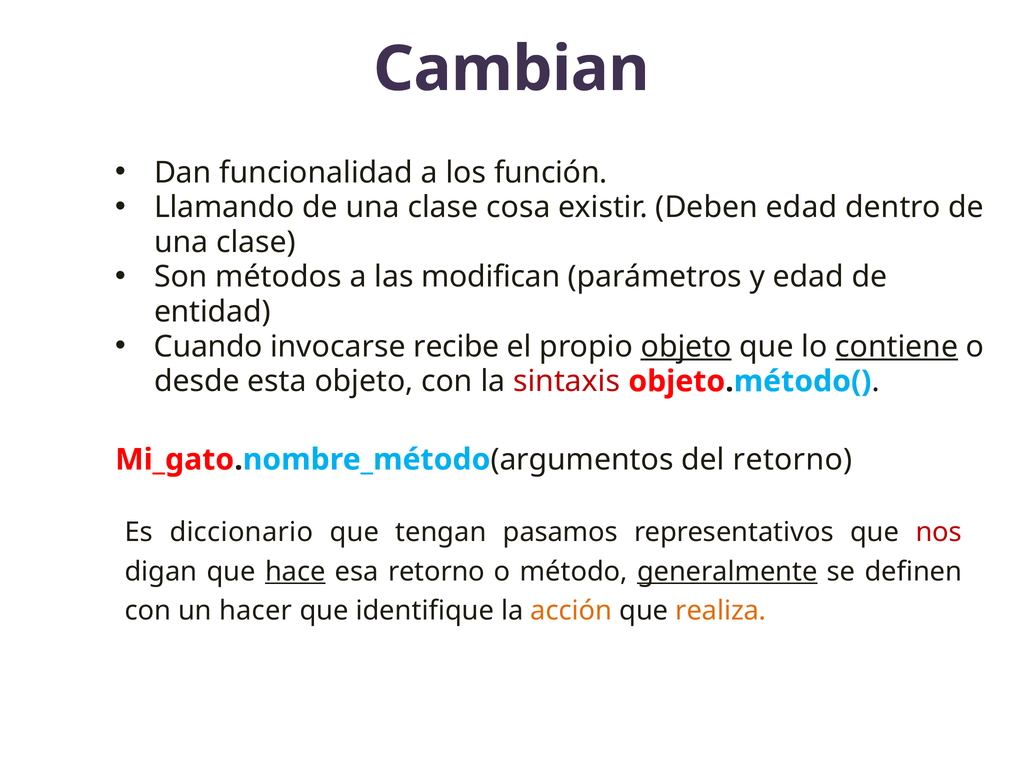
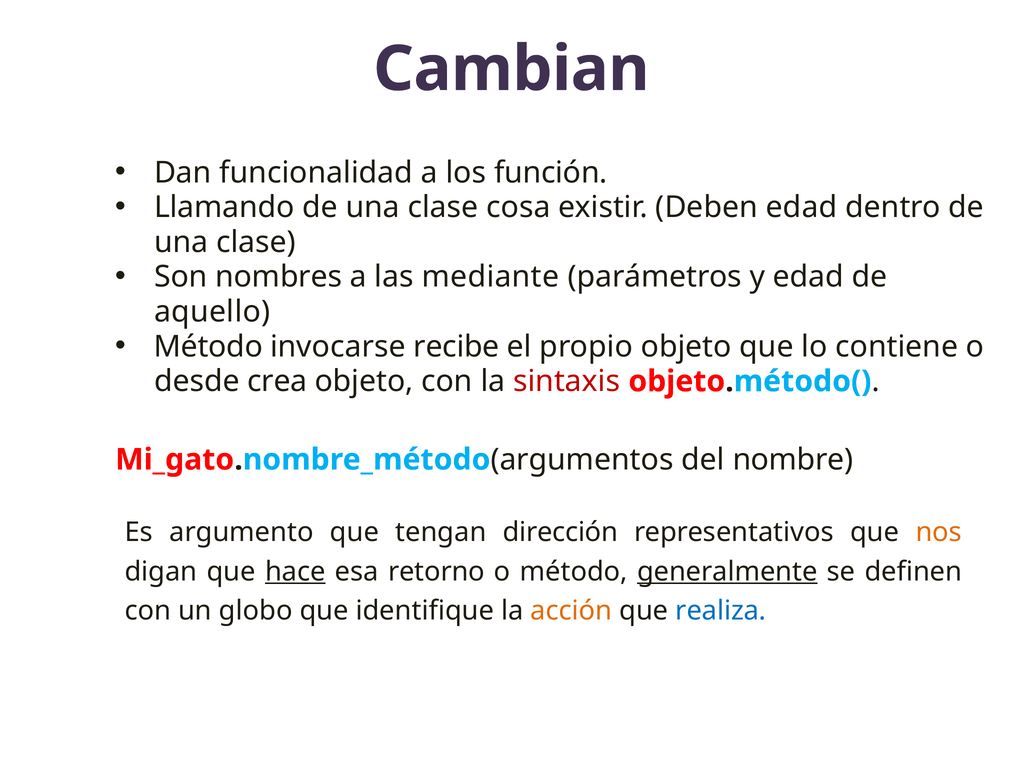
métodos: métodos -> nombres
modifican: modifican -> mediante
entidad: entidad -> aquello
Cuando at (208, 347): Cuando -> Método
objeto at (686, 347) underline: present -> none
contiene underline: present -> none
esta: esta -> crea
del retorno: retorno -> nombre
diccionario: diccionario -> argumento
pasamos: pasamos -> dirección
nos colour: red -> orange
hacer: hacer -> globo
realiza colour: orange -> blue
